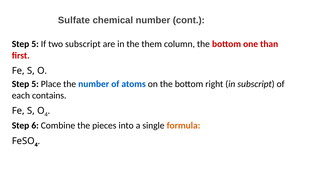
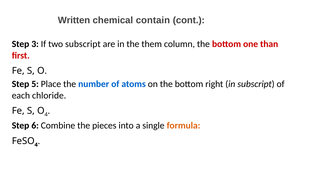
Sulfate: Sulfate -> Written
chemical number: number -> contain
5 at (35, 44): 5 -> 3
contains: contains -> chloride
